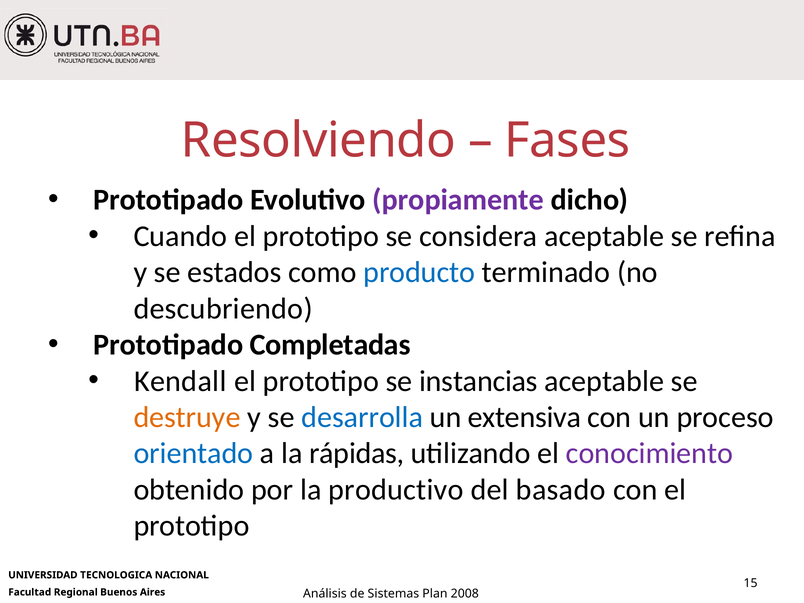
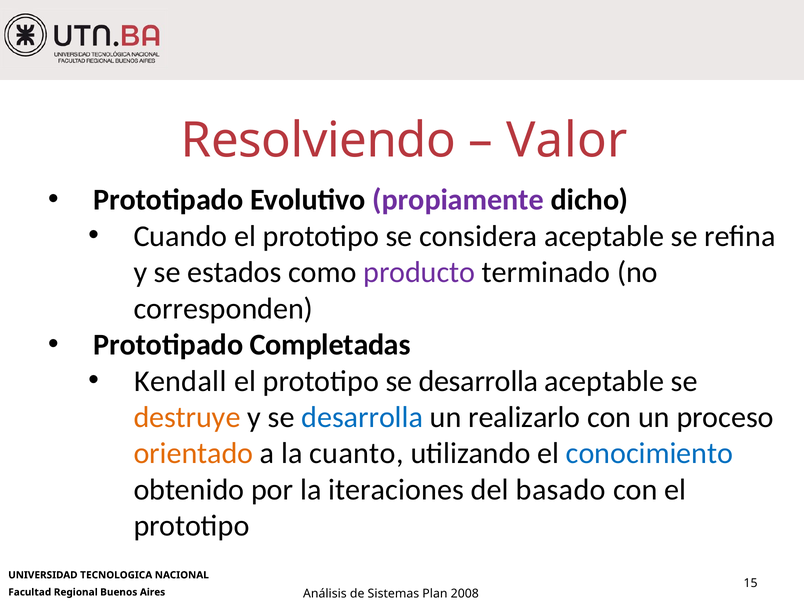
Fases: Fases -> Valor
producto colour: blue -> purple
descubriendo: descubriendo -> corresponden
prototipo se instancias: instancias -> desarrolla
extensiva: extensiva -> realizarlo
orientado colour: blue -> orange
rápidas: rápidas -> cuanto
conocimiento colour: purple -> blue
productivo: productivo -> iteraciones
